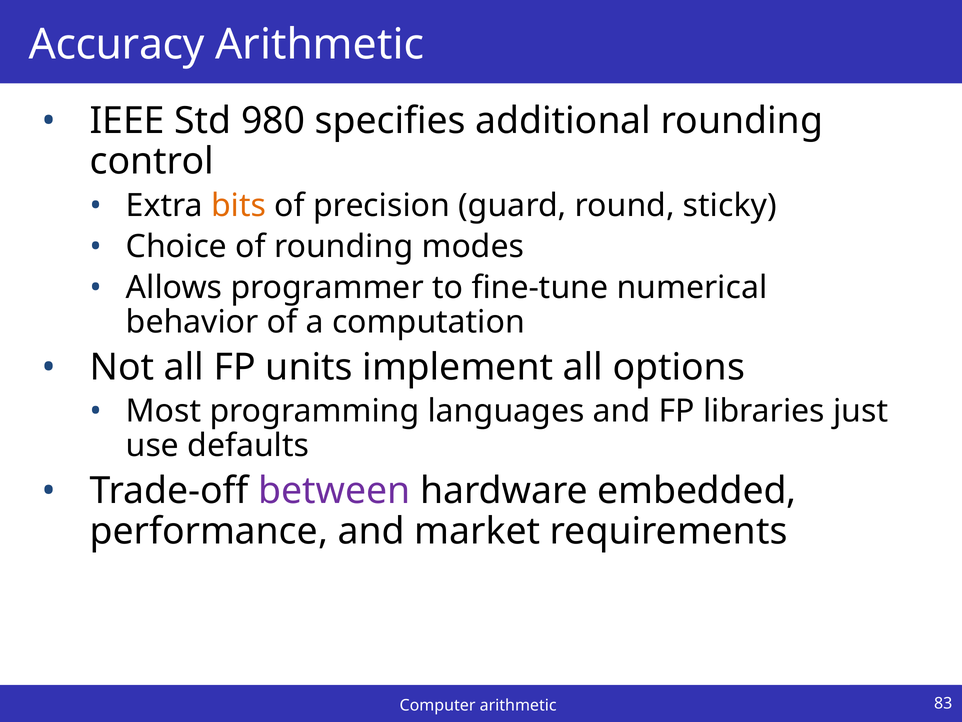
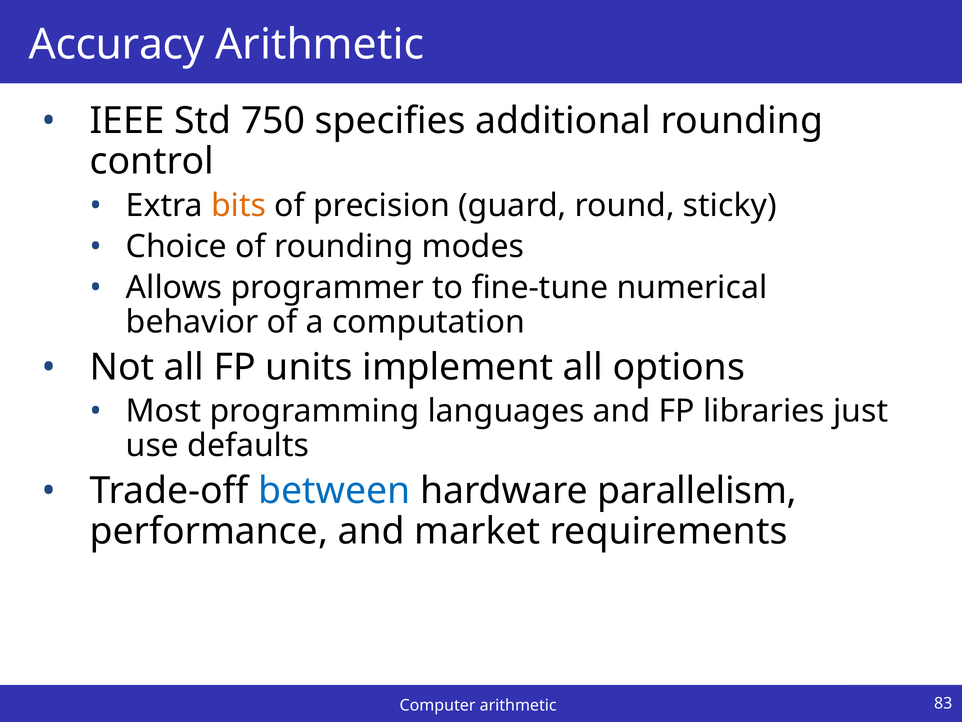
980: 980 -> 750
between colour: purple -> blue
embedded: embedded -> parallelism
